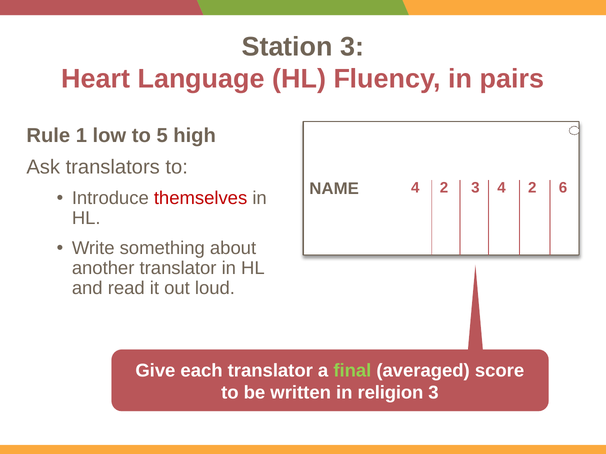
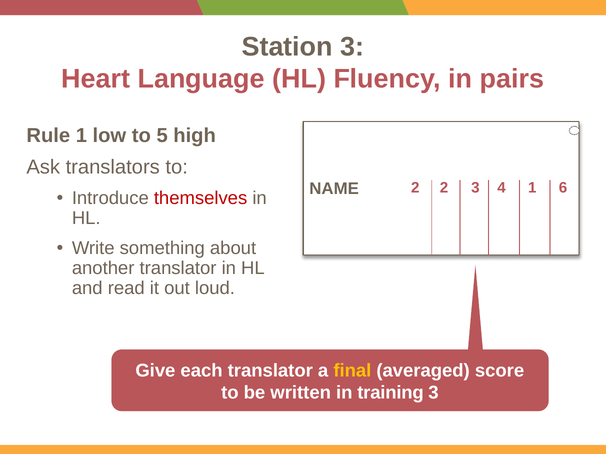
NAME 4: 4 -> 2
3 4 2: 2 -> 1
final colour: light green -> yellow
religion: religion -> training
